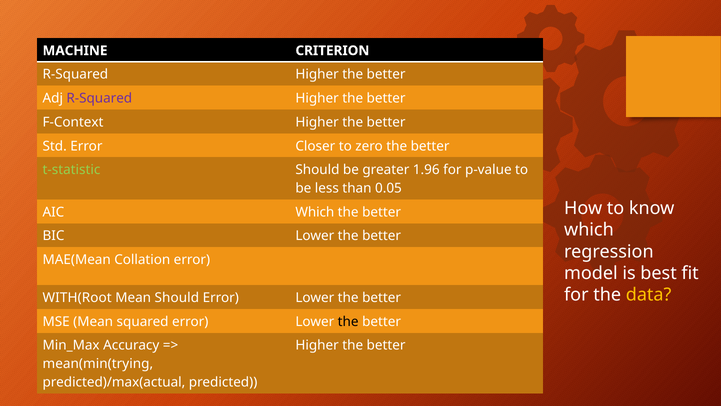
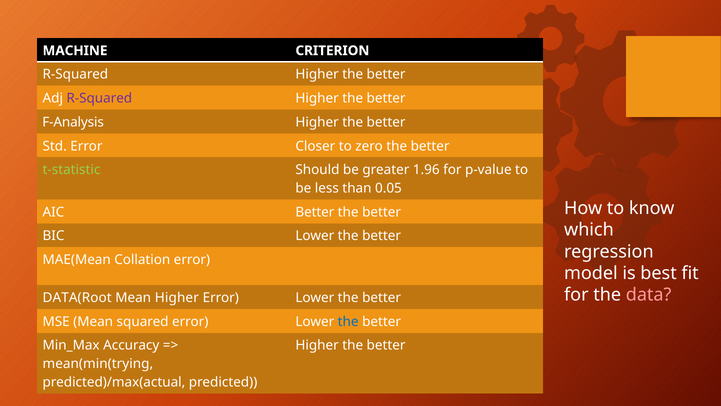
F-Context: F-Context -> F-Analysis
AIC Which: Which -> Better
data colour: yellow -> pink
WITH(Root: WITH(Root -> DATA(Root
Mean Should: Should -> Higher
the at (348, 321) colour: black -> blue
